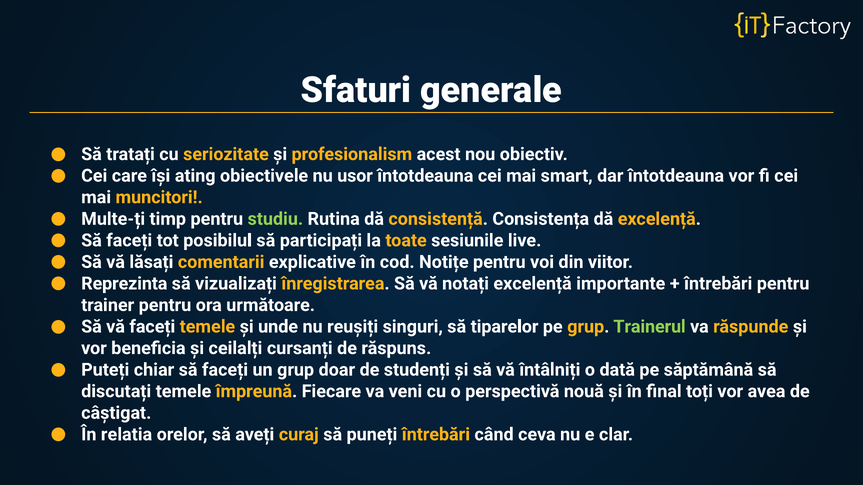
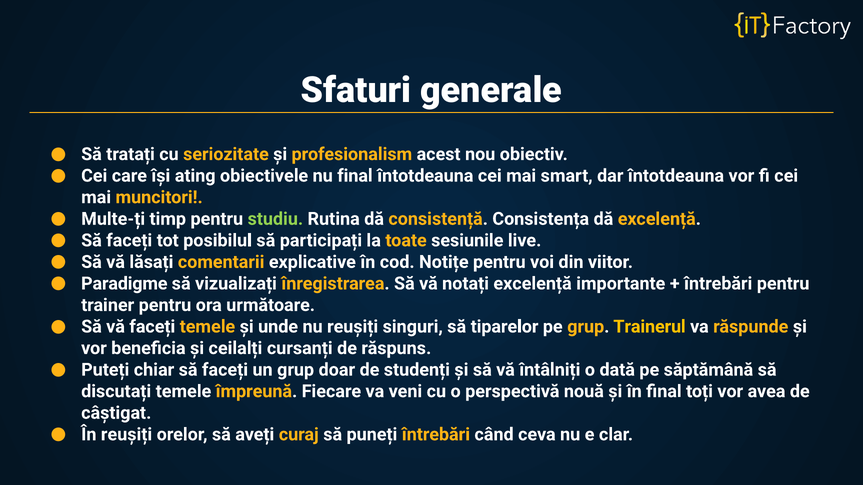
nu usor: usor -> final
Reprezinta: Reprezinta -> Paradigme
Trainerul colour: light green -> yellow
În relatia: relatia -> reușiți
